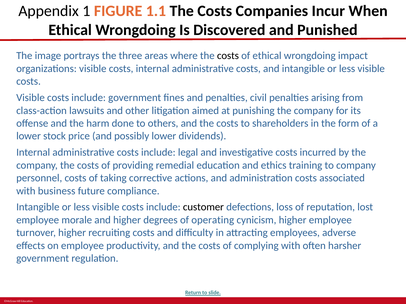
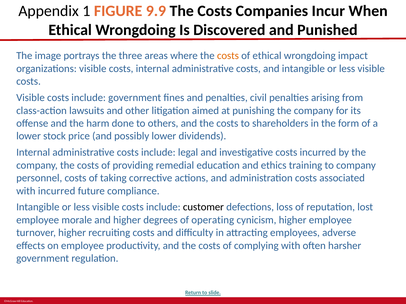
1.1: 1.1 -> 9.9
costs at (228, 56) colour: black -> orange
with business: business -> incurred
